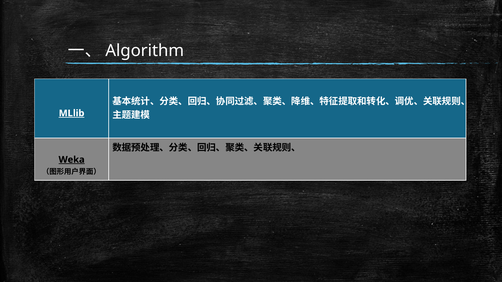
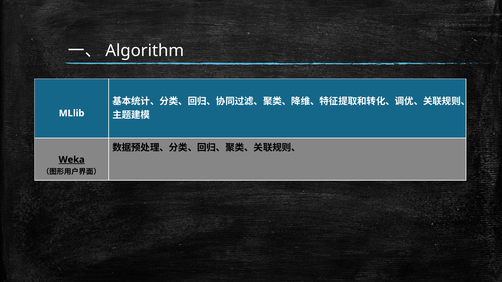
MLlib underline: present -> none
